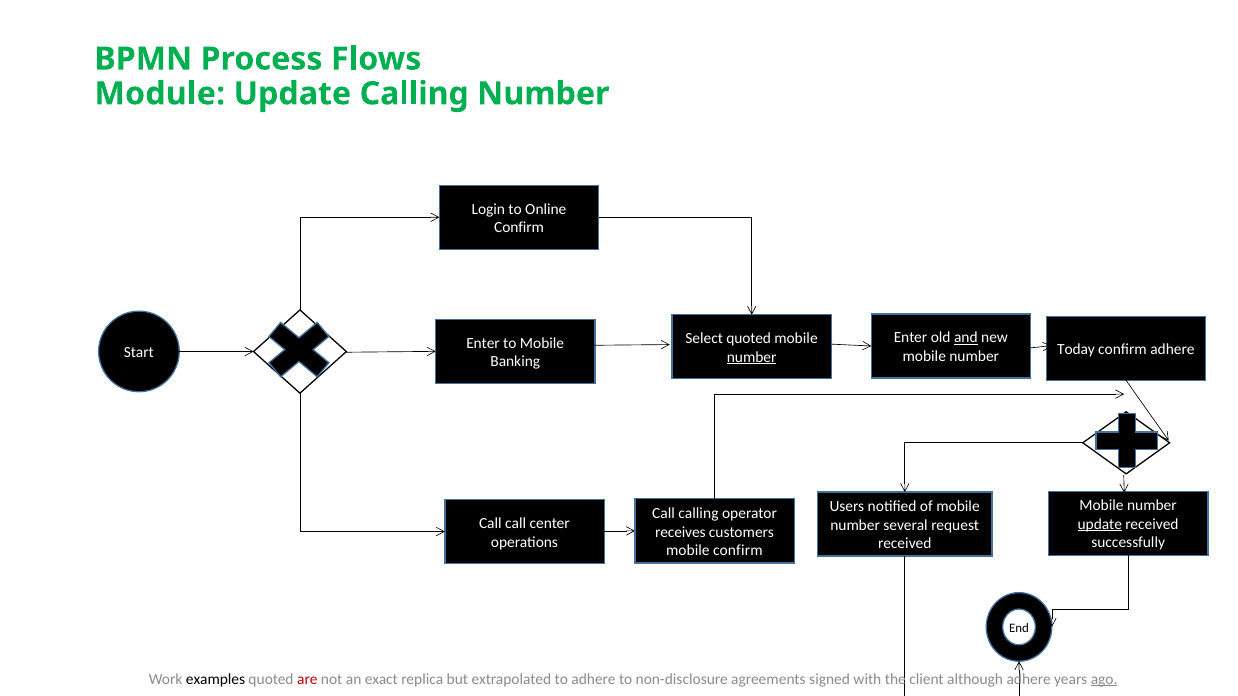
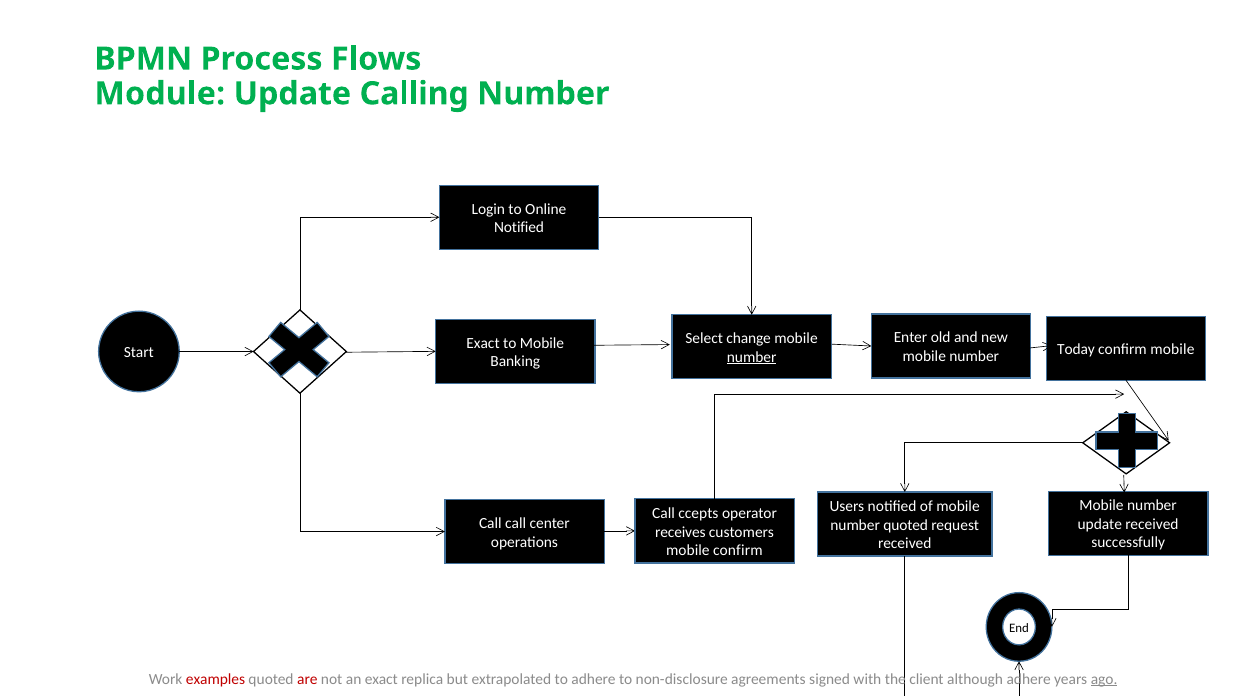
Confirm at (519, 228): Confirm -> Notified
and underline: present -> none
Select quoted: quoted -> change
Enter at (483, 343): Enter -> Exact
confirm adhere: adhere -> mobile
Call calling: calling -> ccepts
update at (1100, 525) underline: present -> none
number several: several -> quoted
examples colour: black -> red
